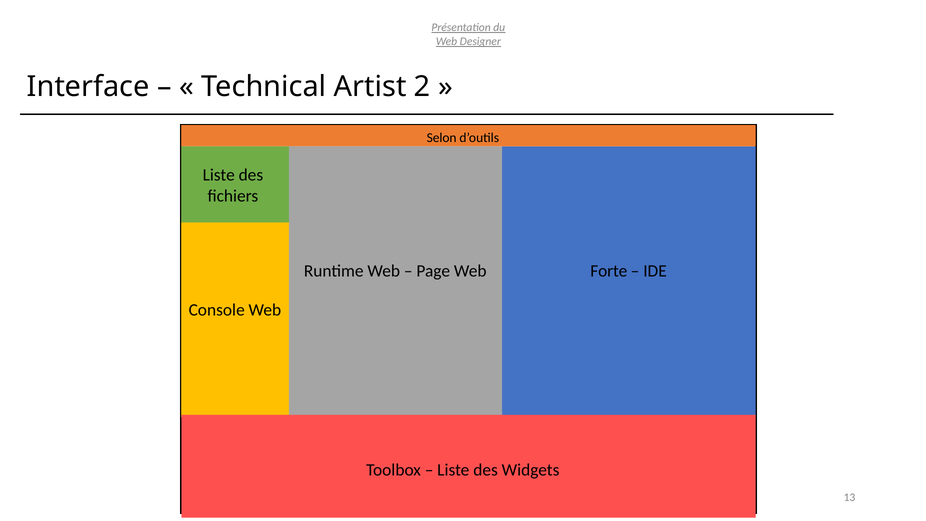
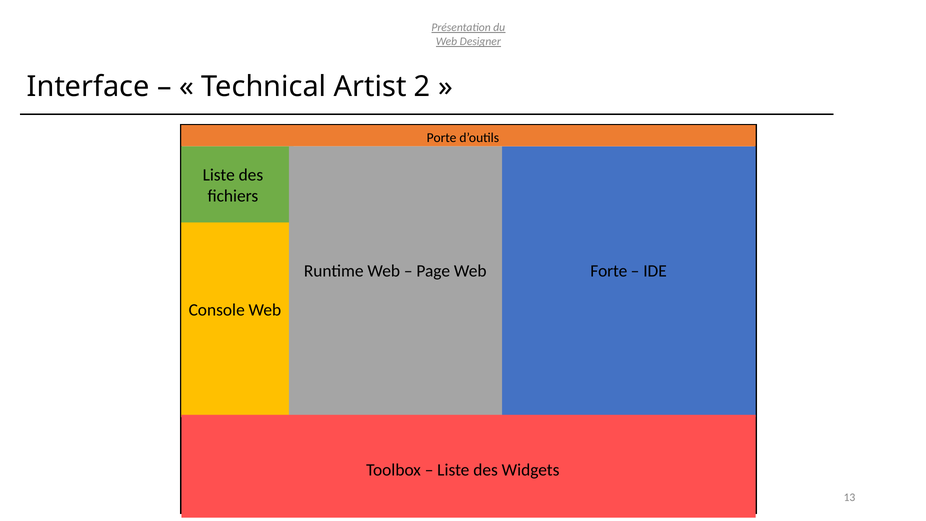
Selon: Selon -> Porte
